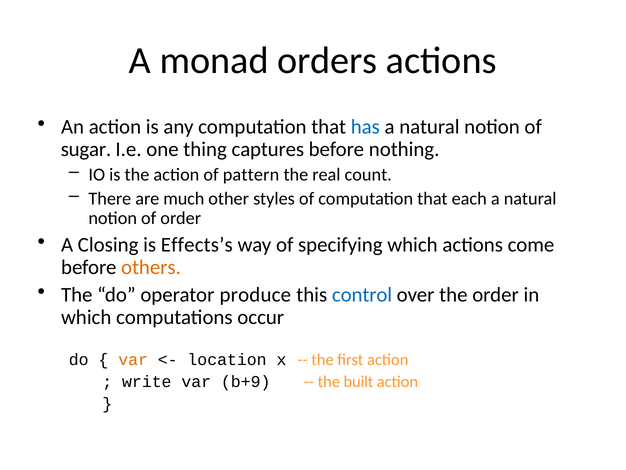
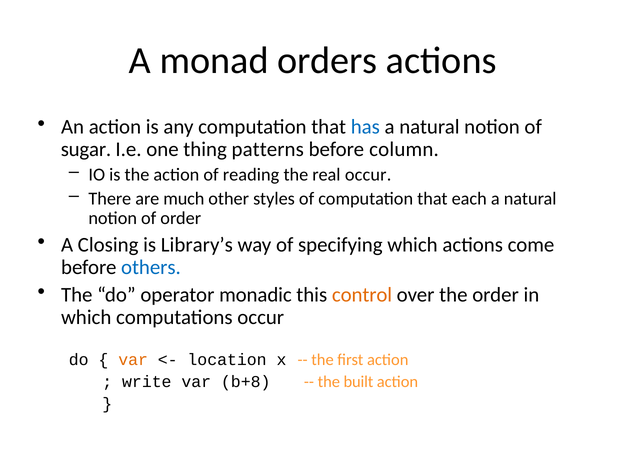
captures: captures -> patterns
nothing: nothing -> column
pattern: pattern -> reading
real count: count -> occur
Effects’s: Effects’s -> Library’s
others colour: orange -> blue
produce: produce -> monadic
control colour: blue -> orange
b+9: b+9 -> b+8
